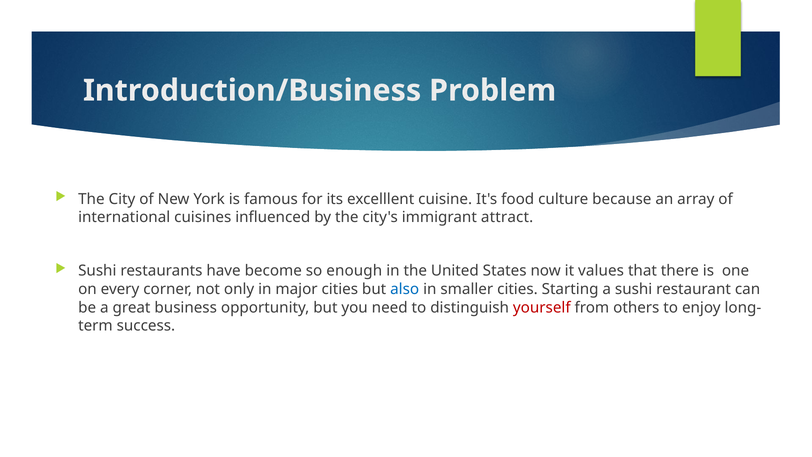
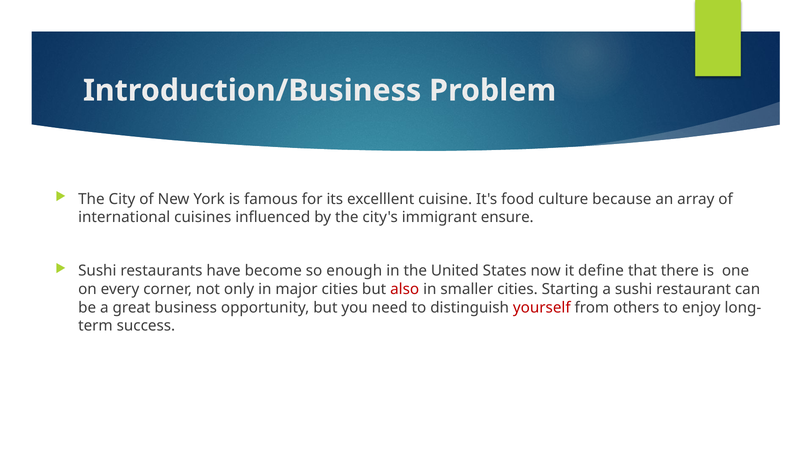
attract: attract -> ensure
values: values -> define
also colour: blue -> red
